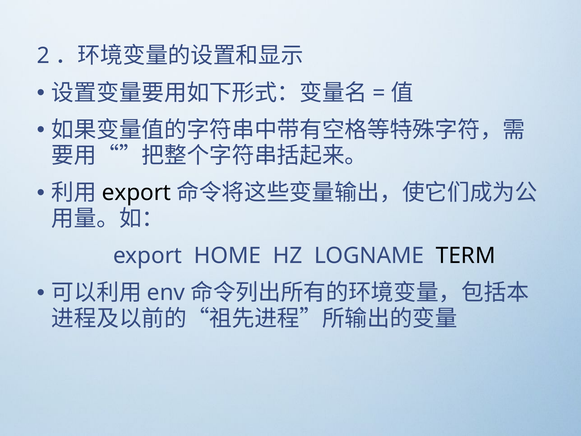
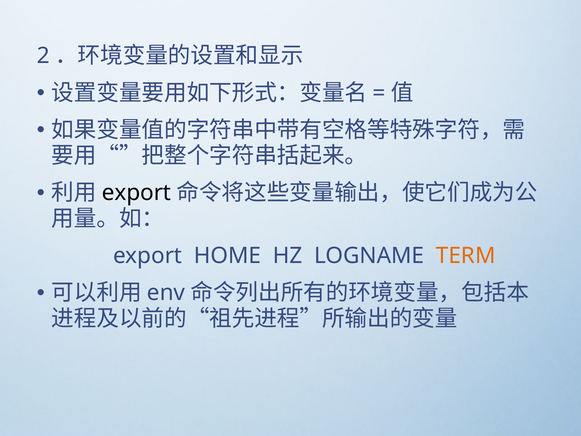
TERM colour: black -> orange
